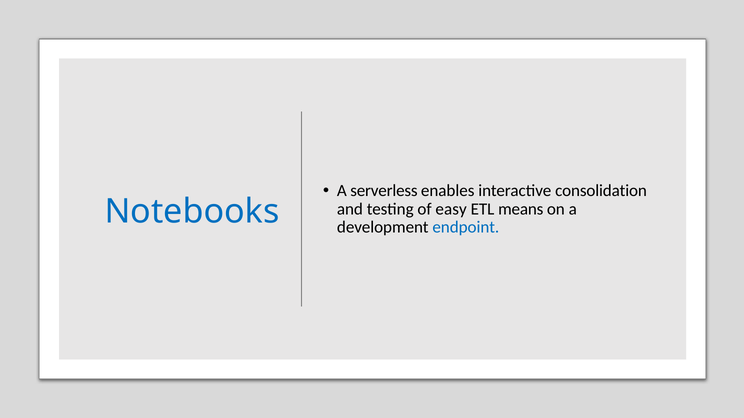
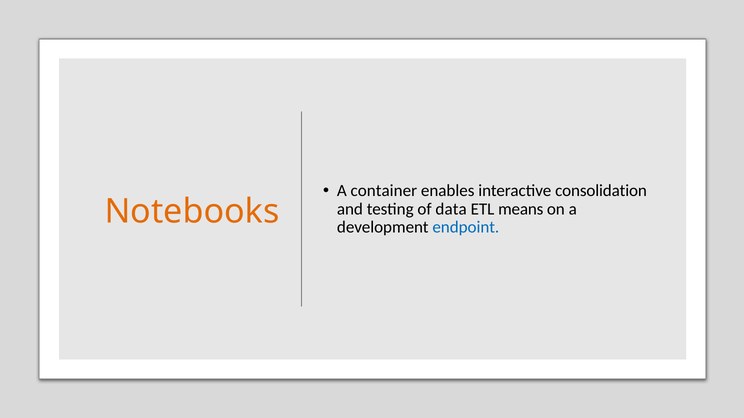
serverless: serverless -> container
easy: easy -> data
Notebooks colour: blue -> orange
